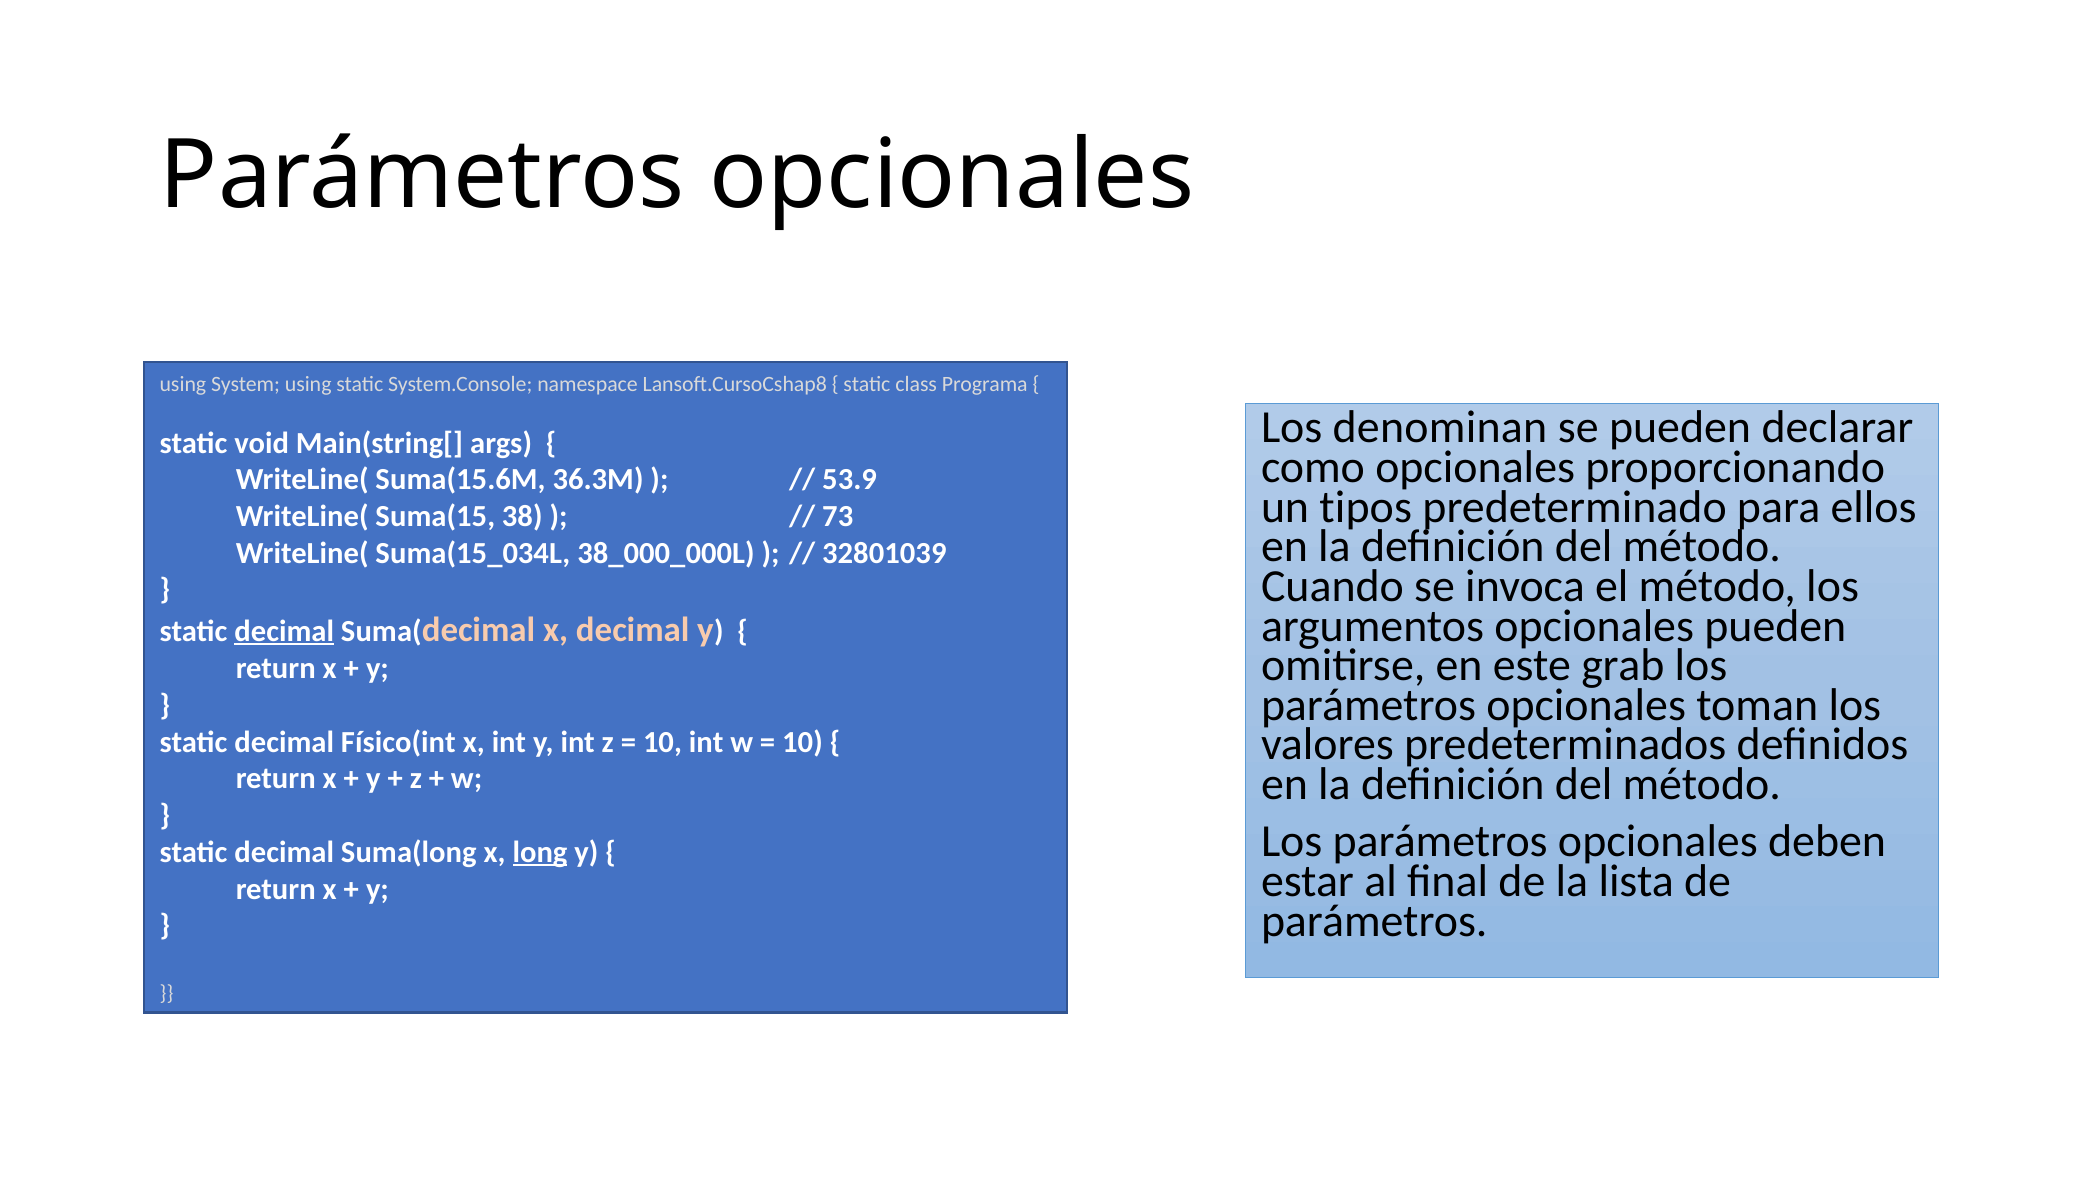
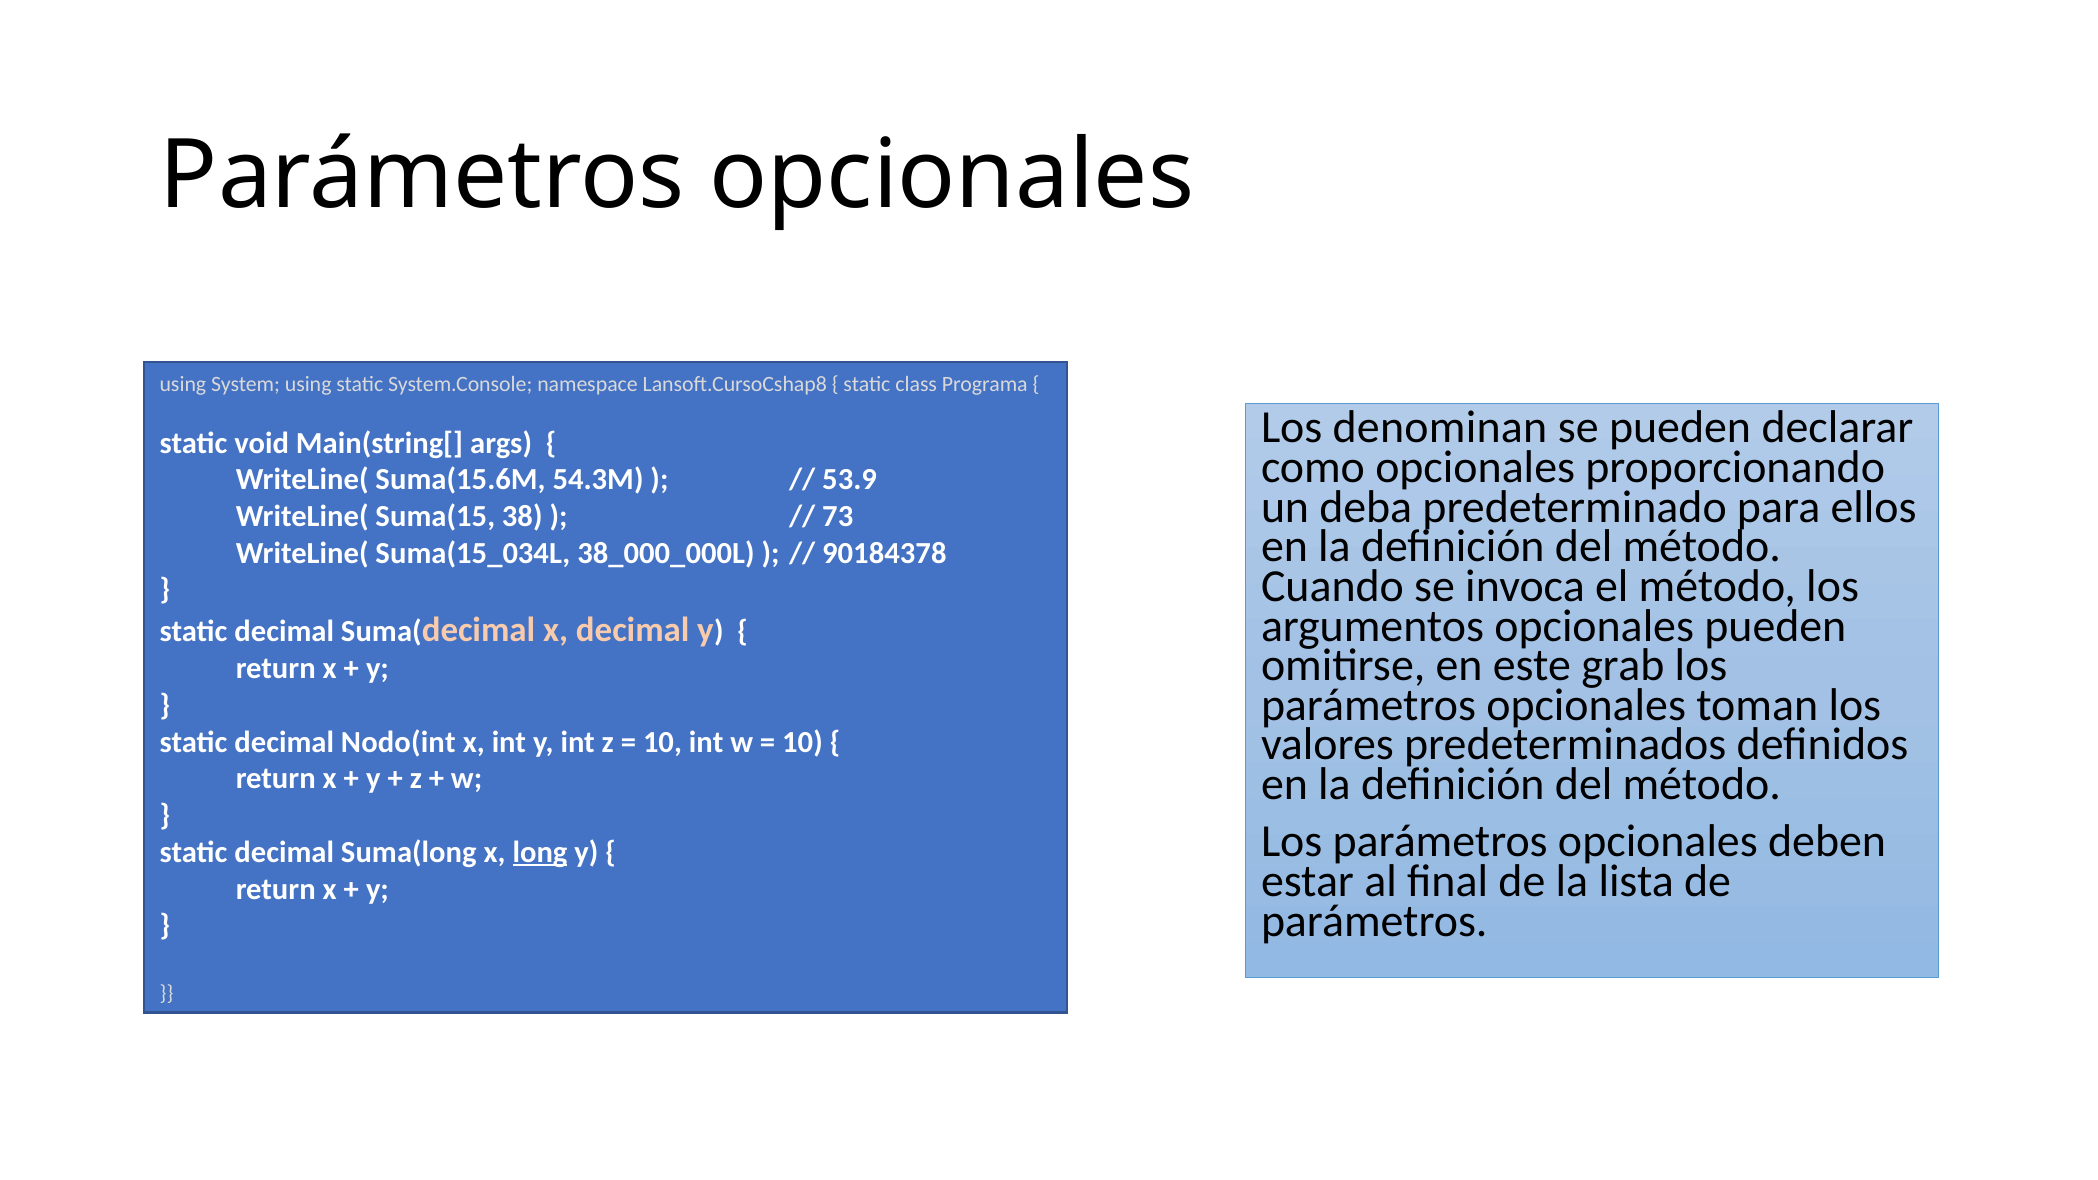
36.3M: 36.3M -> 54.3M
tipos: tipos -> deba
32801039: 32801039 -> 90184378
decimal at (284, 631) underline: present -> none
Físico(int: Físico(int -> Nodo(int
